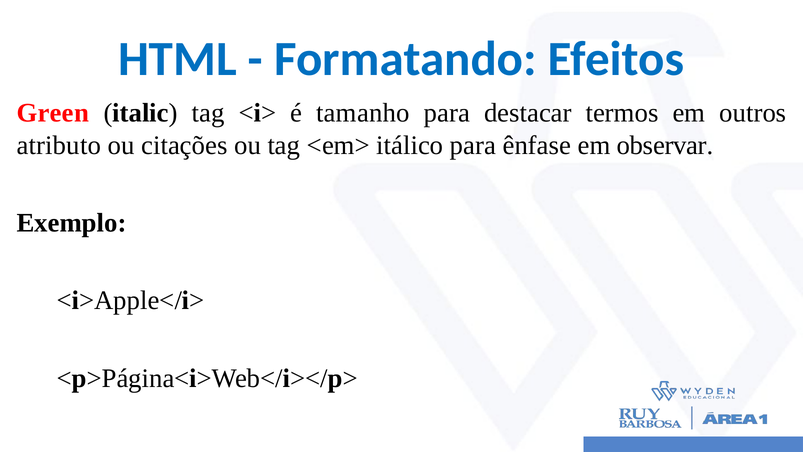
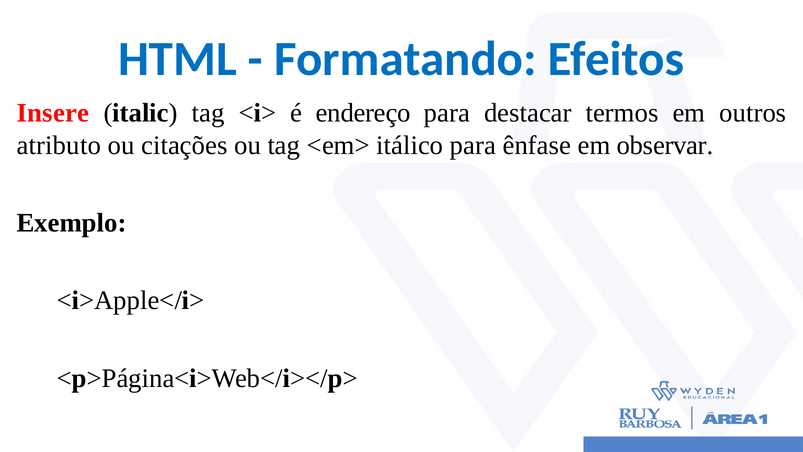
Green: Green -> Insere
tamanho: tamanho -> endereço
